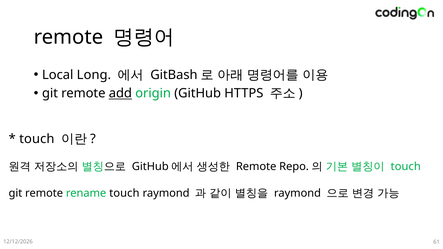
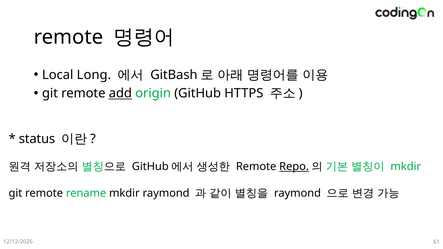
touch at (37, 139): touch -> status
Repo underline: none -> present
touch at (406, 167): touch -> mkdir
rename touch: touch -> mkdir
